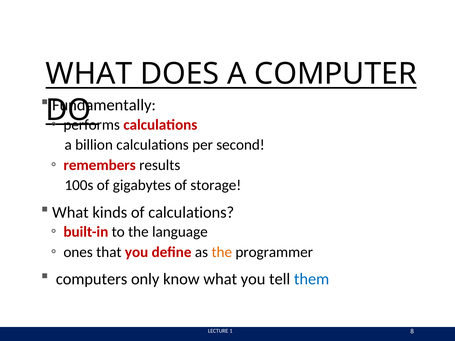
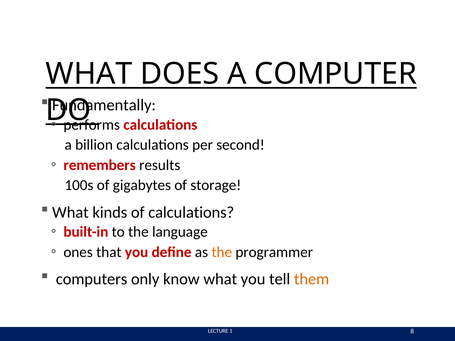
them colour: blue -> orange
